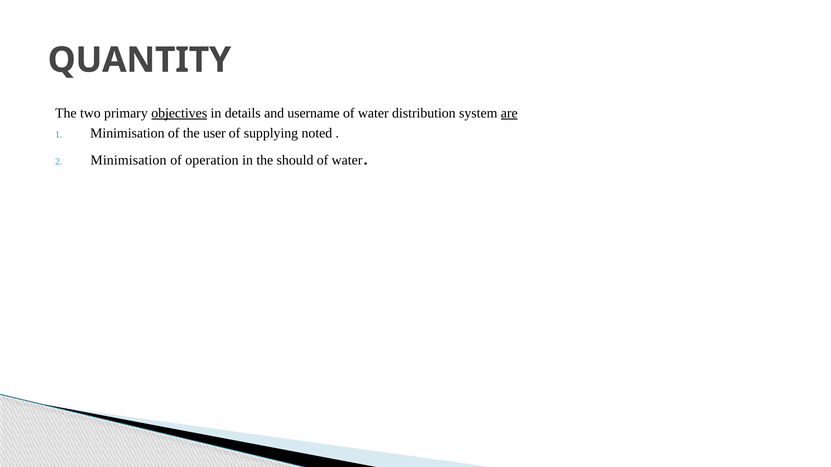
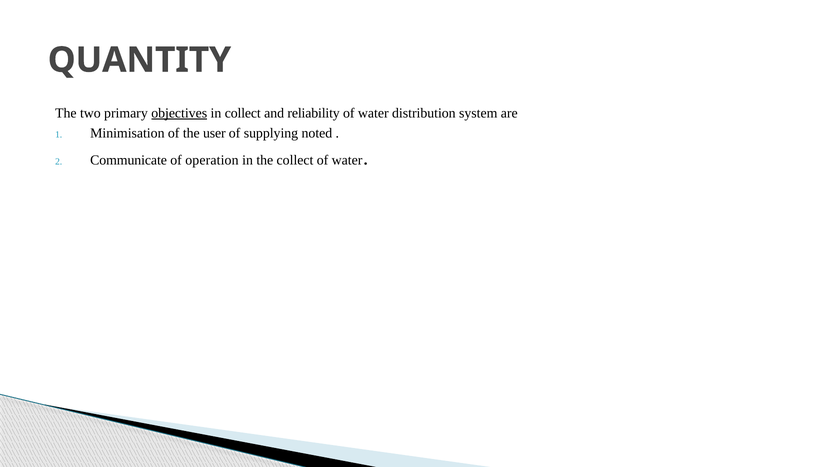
in details: details -> collect
username: username -> reliability
are underline: present -> none
Minimisation at (128, 160): Minimisation -> Communicate
the should: should -> collect
